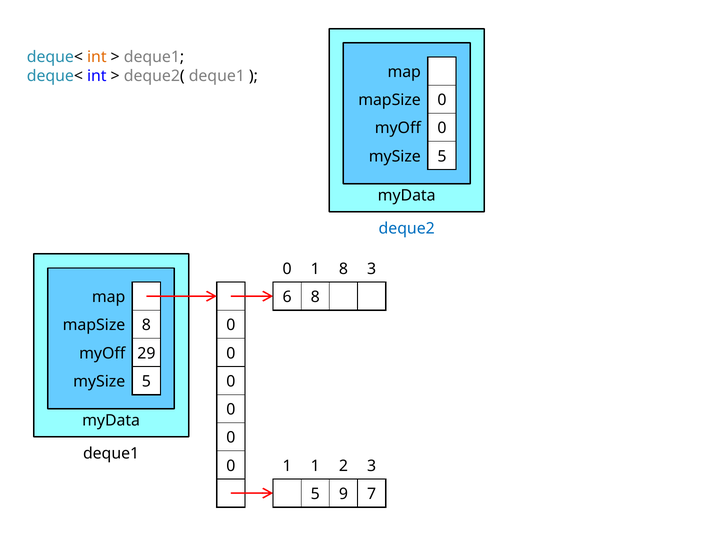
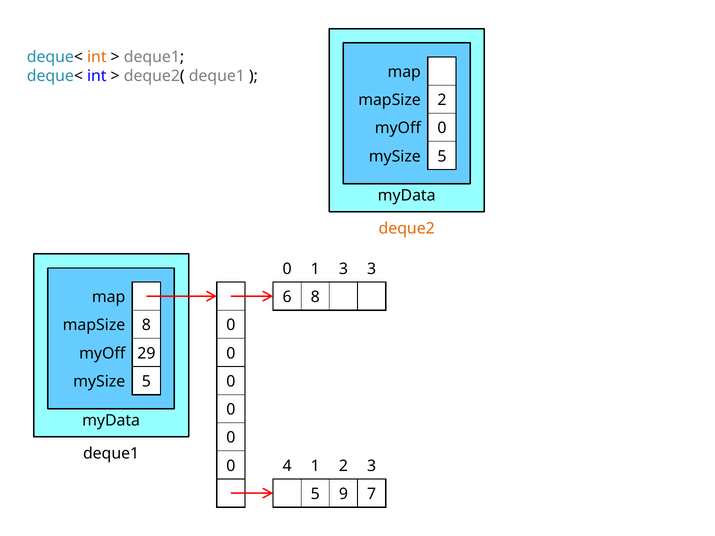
mapSize 0: 0 -> 2
deque2 colour: blue -> orange
1 8: 8 -> 3
1 at (287, 466): 1 -> 4
